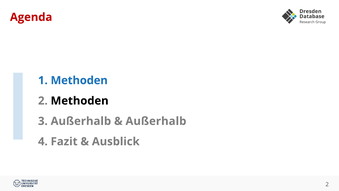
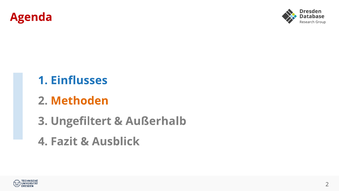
1 Methoden: Methoden -> Einflusses
Methoden at (80, 101) colour: black -> orange
3 Außerhalb: Außerhalb -> Ungefiltert
